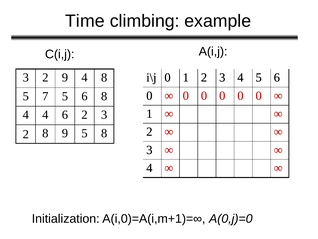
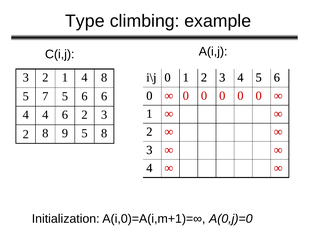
Time: Time -> Type
2 9: 9 -> 1
6 8: 8 -> 6
